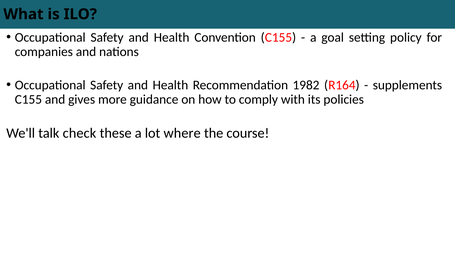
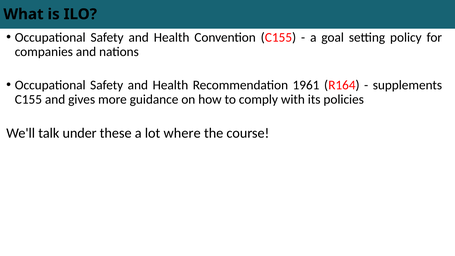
1982: 1982 -> 1961
check: check -> under
